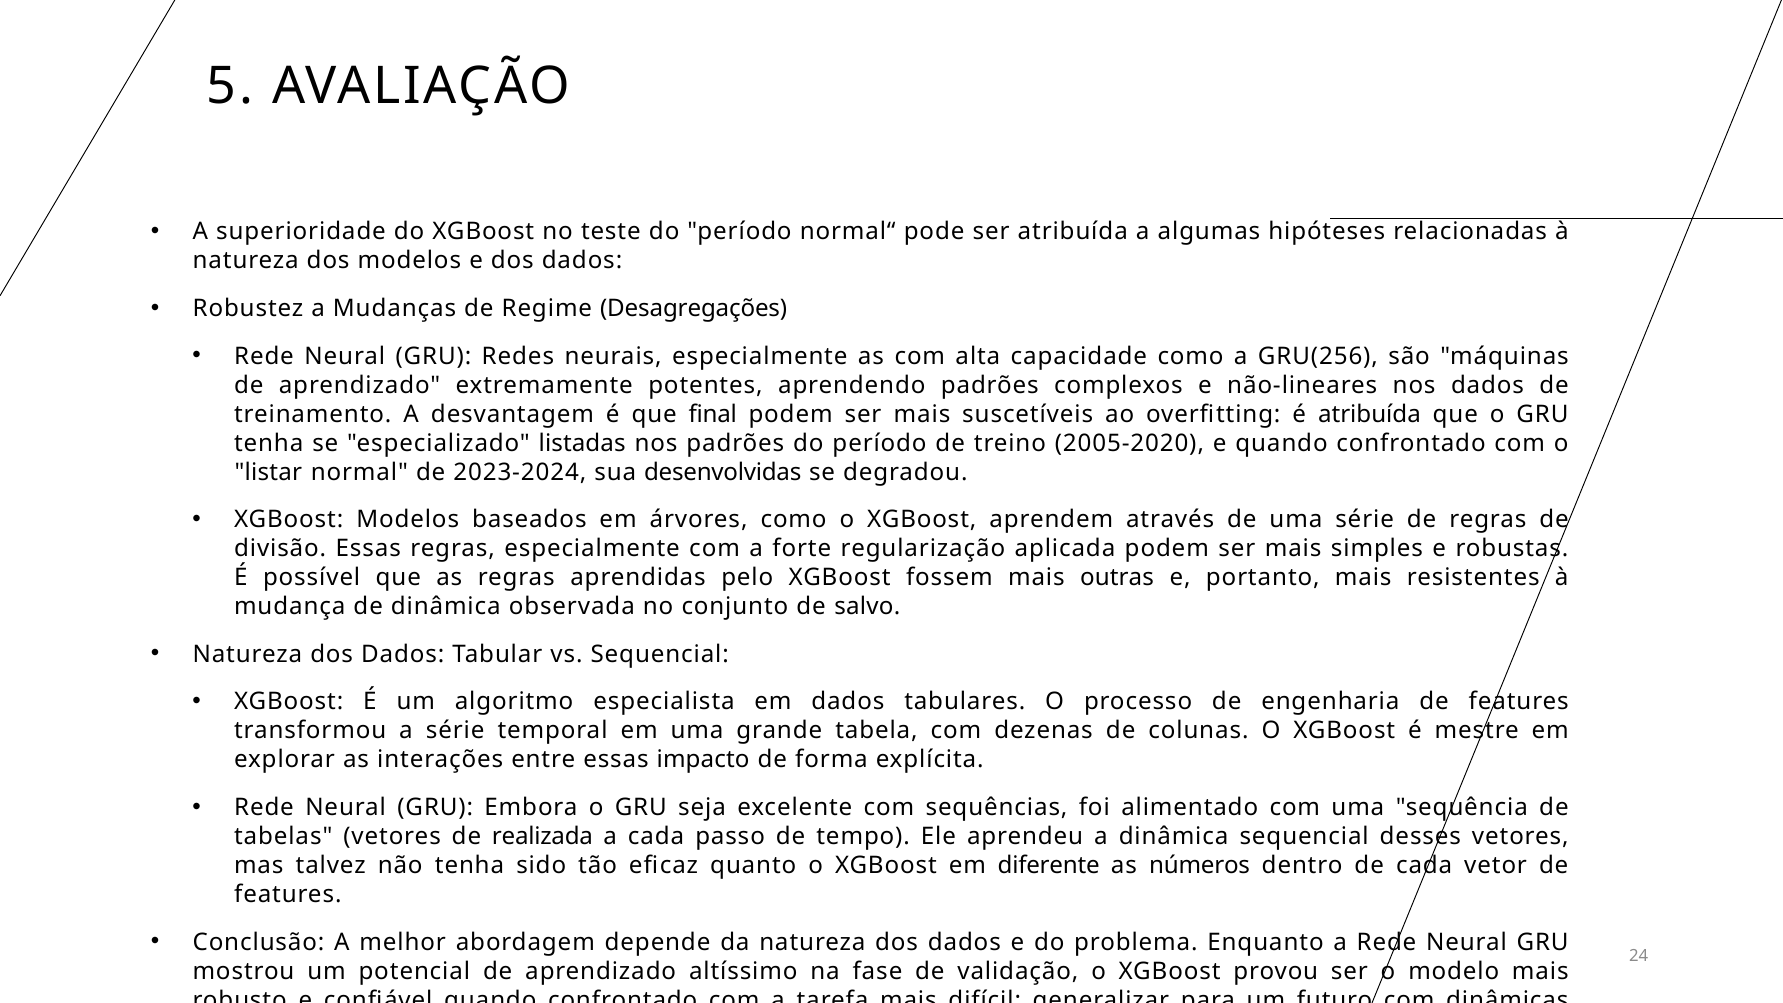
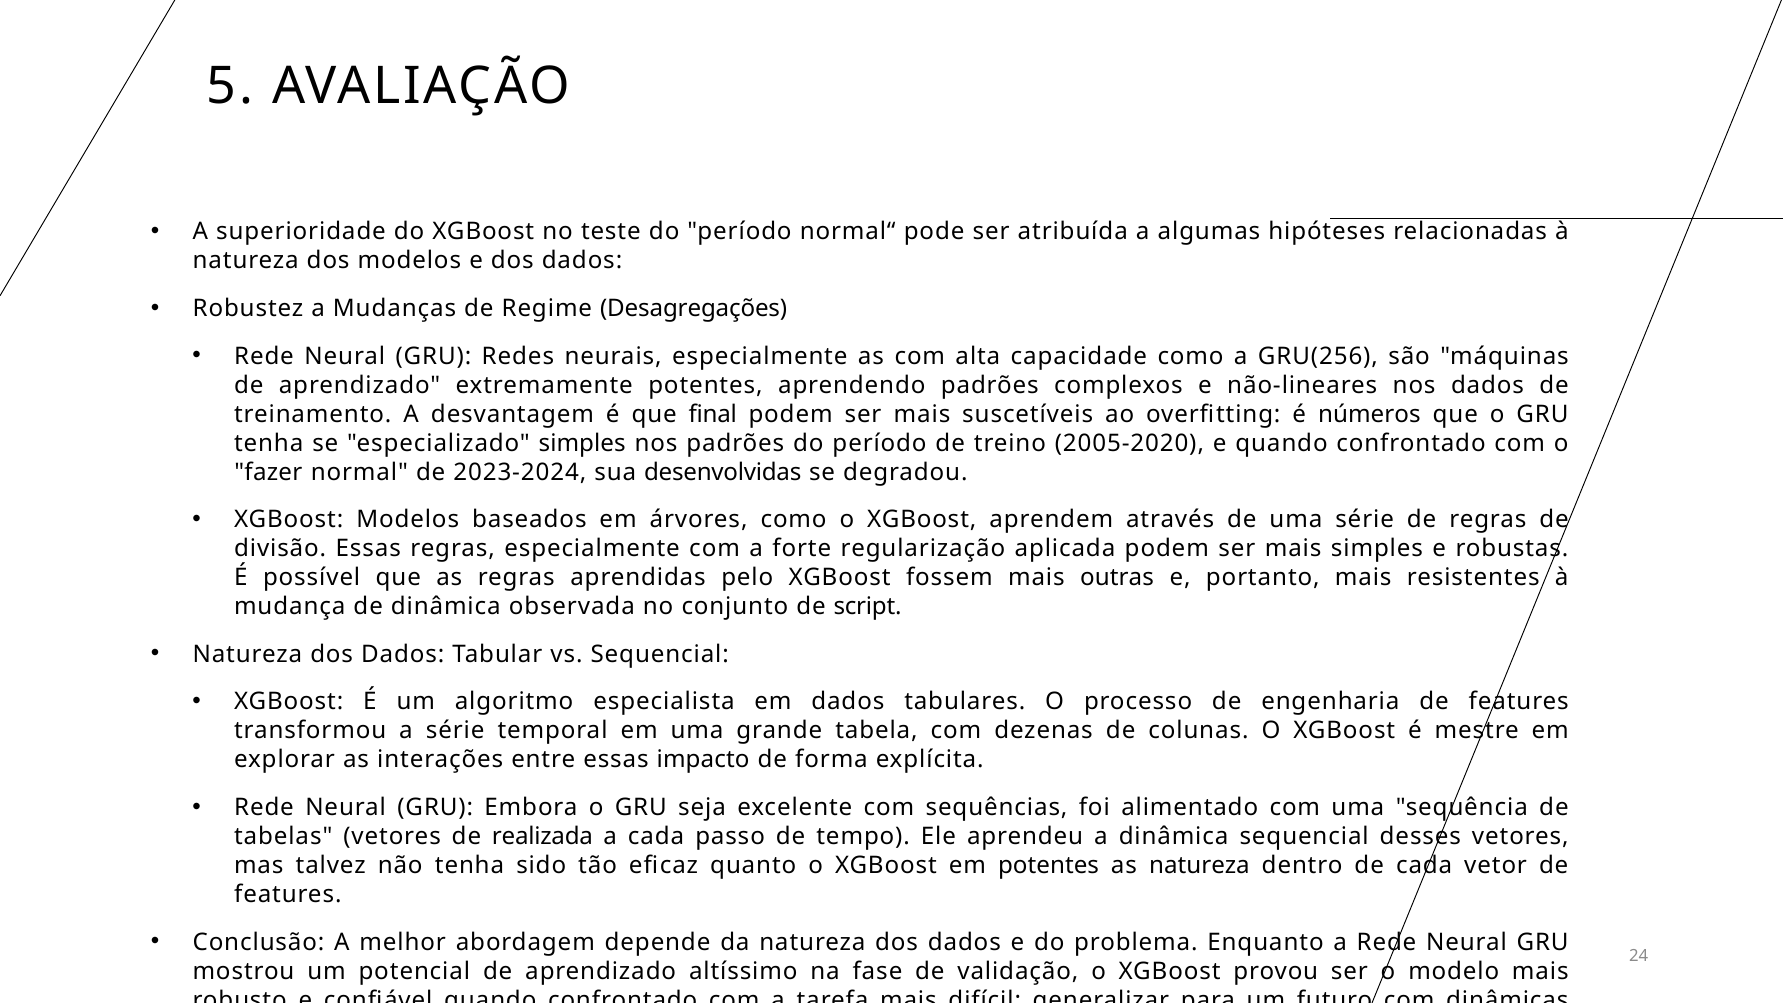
é atribuída: atribuída -> números
especializado listadas: listadas -> simples
listar: listar -> fazer
salvo: salvo -> script
em diferente: diferente -> potentes
as números: números -> natureza
